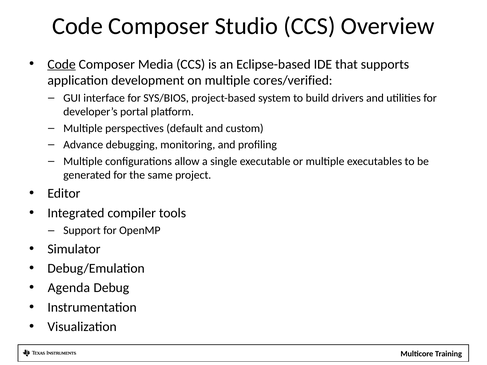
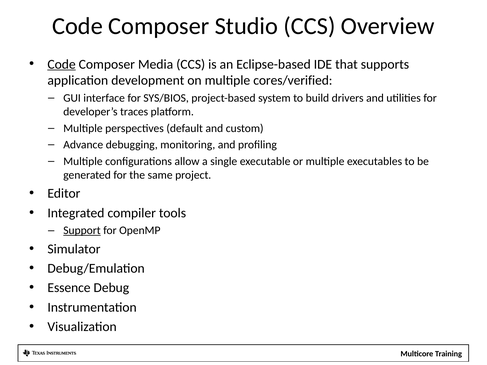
portal: portal -> traces
Support underline: none -> present
Agenda: Agenda -> Essence
